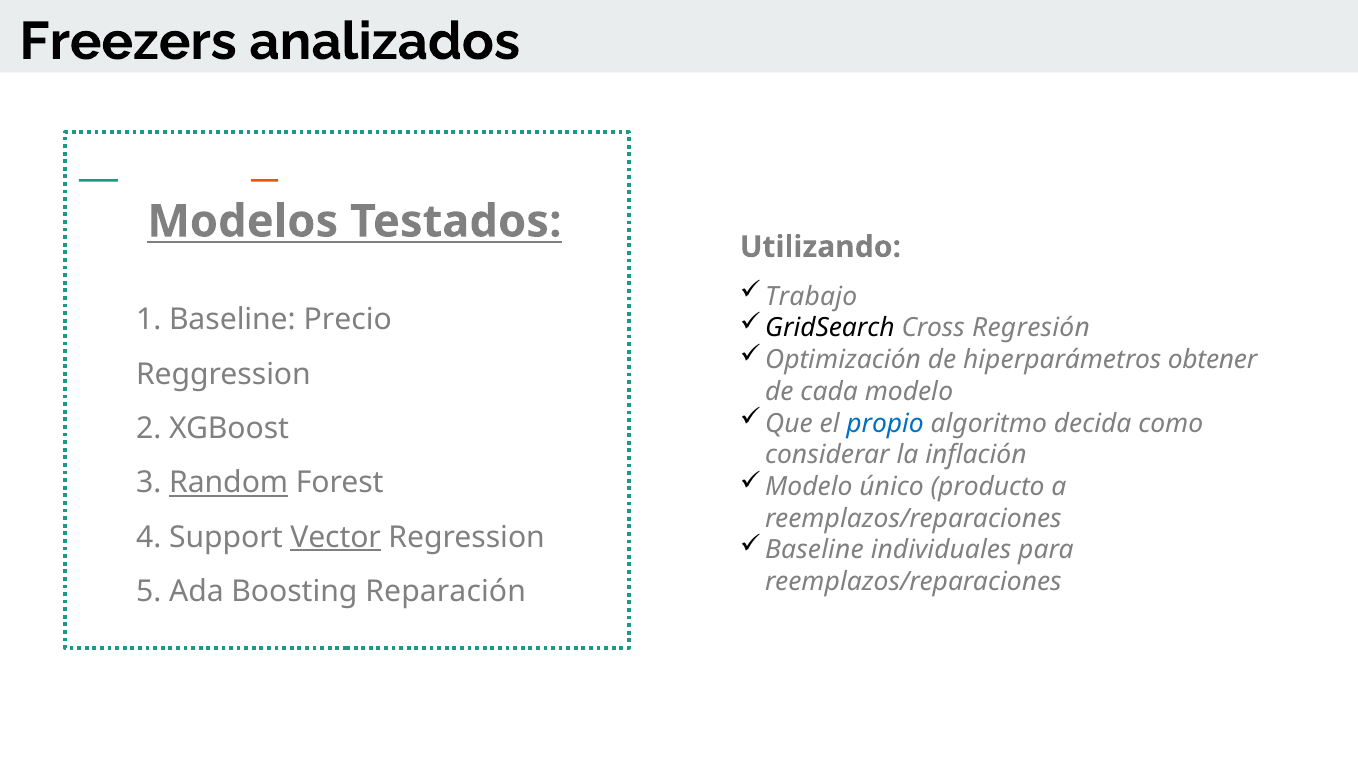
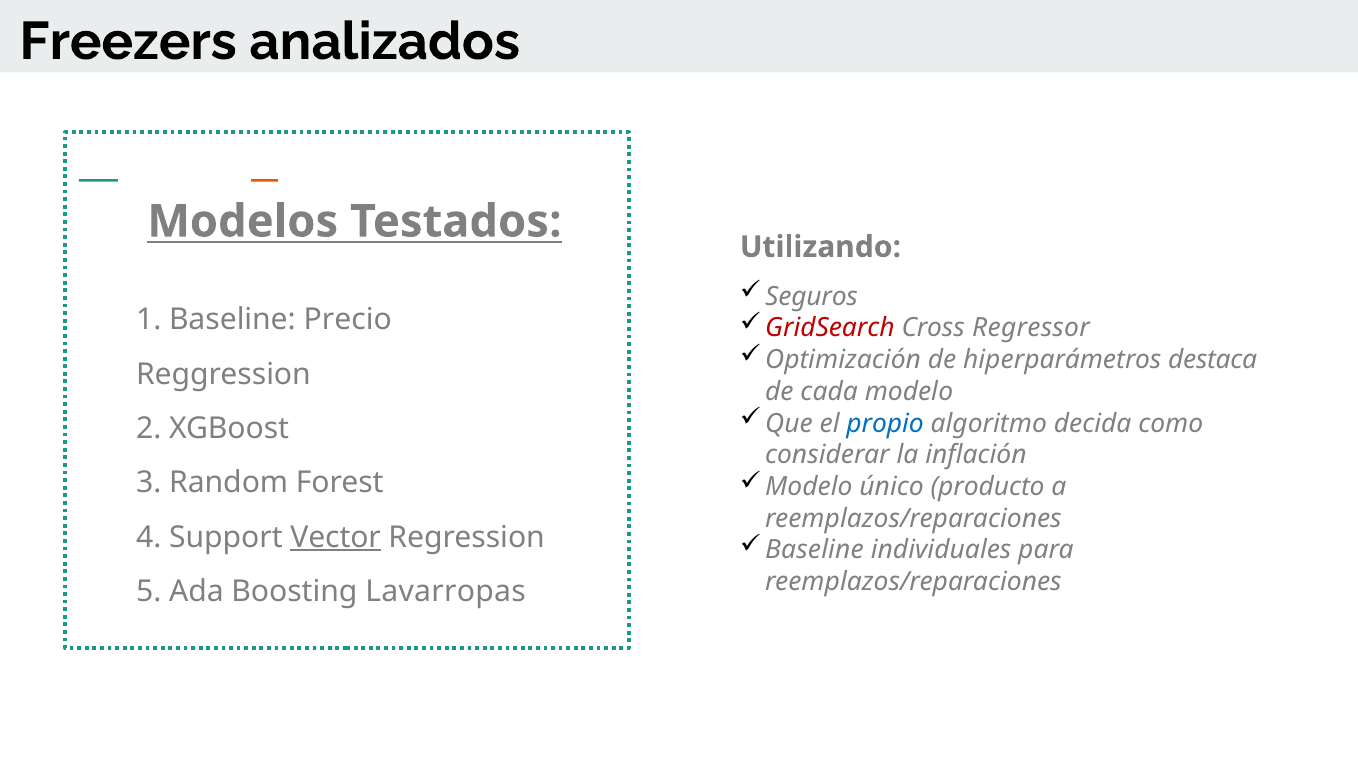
Trabajo: Trabajo -> Seguros
GridSearch colour: black -> red
Regresión: Regresión -> Regressor
obtener: obtener -> destaca
Random underline: present -> none
Reparación: Reparación -> Lavarropas
